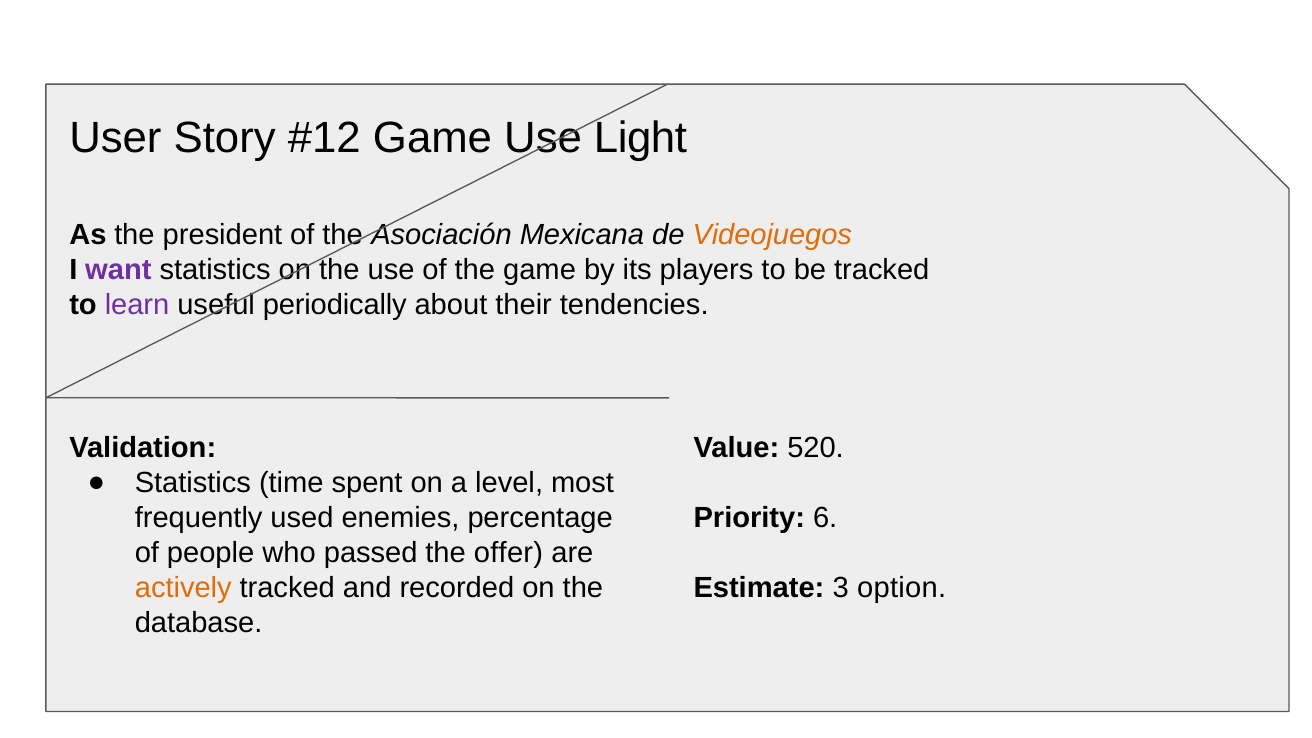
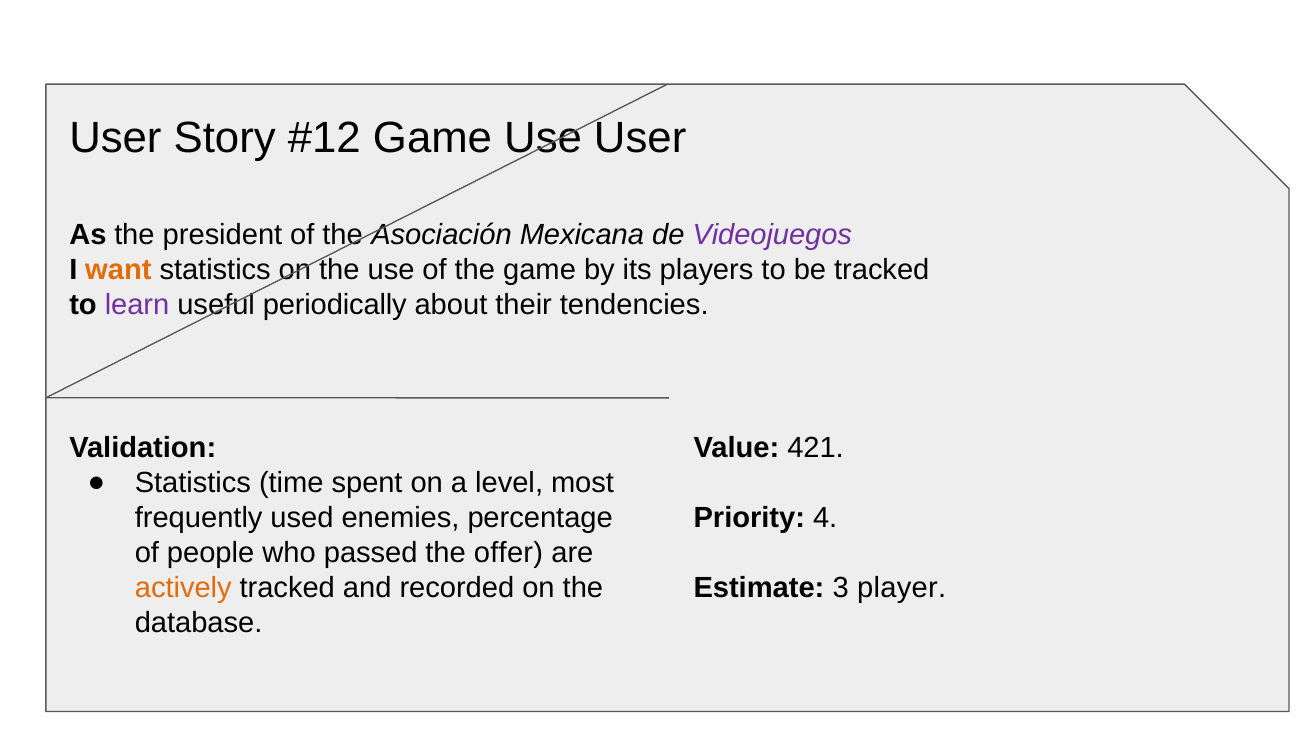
Use Light: Light -> User
Videojuegos colour: orange -> purple
want colour: purple -> orange
520: 520 -> 421
6: 6 -> 4
option: option -> player
